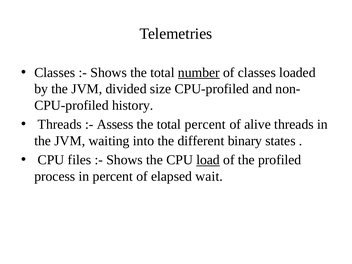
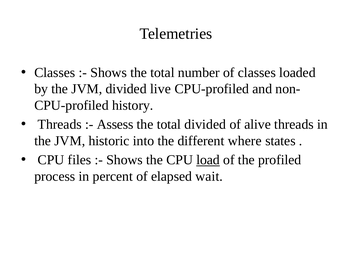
number underline: present -> none
size: size -> live
total percent: percent -> divided
waiting: waiting -> historic
binary: binary -> where
